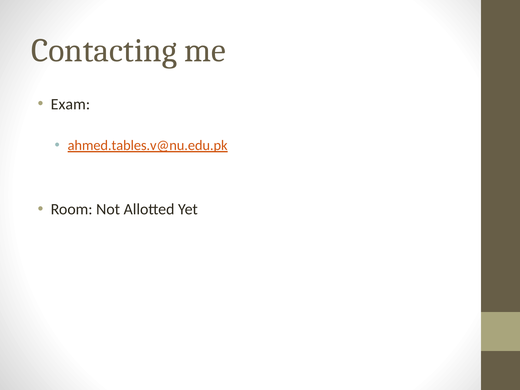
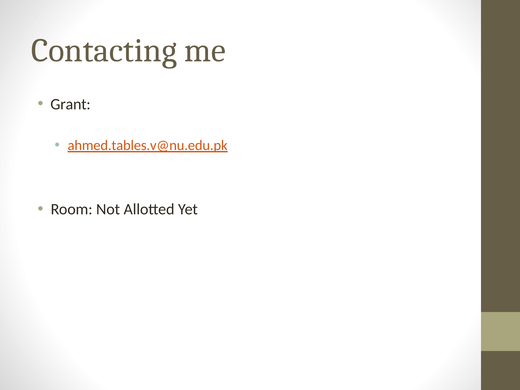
Exam: Exam -> Grant
